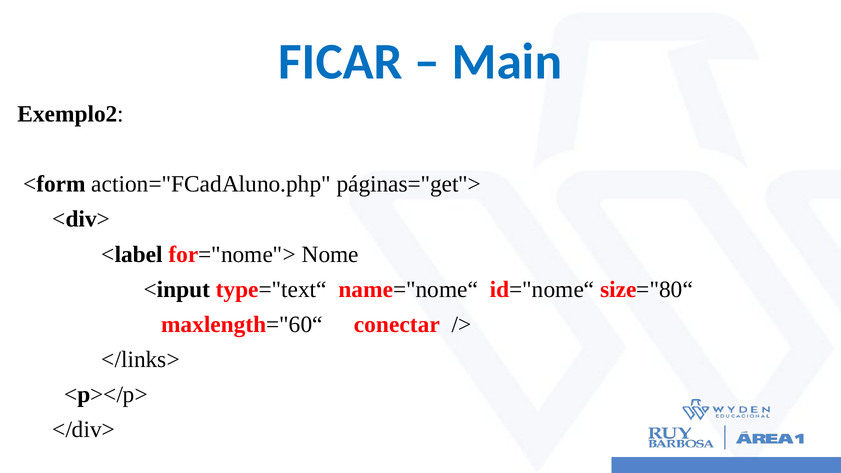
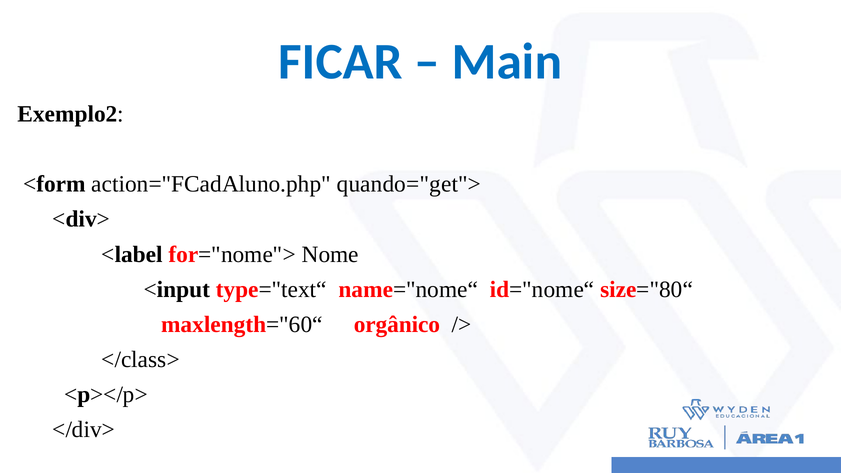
páginas="get">: páginas="get"> -> quando="get">
conectar: conectar -> orgânico
</links>: </links> -> </class>
